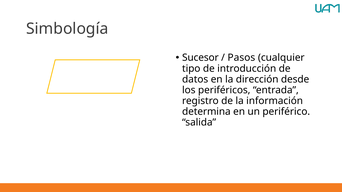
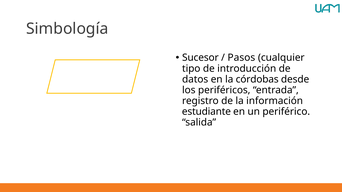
dirección: dirección -> córdobas
determina: determina -> estudiante
